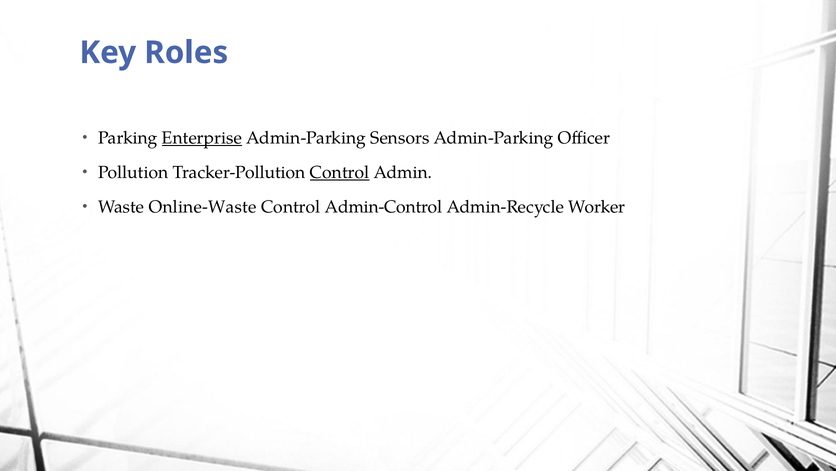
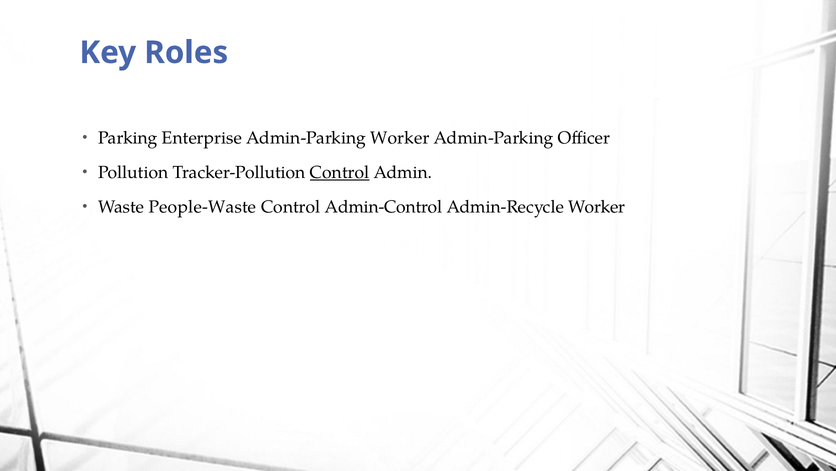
Enterprise underline: present -> none
Admin-Parking Sensors: Sensors -> Worker
Online-Waste: Online-Waste -> People-Waste
